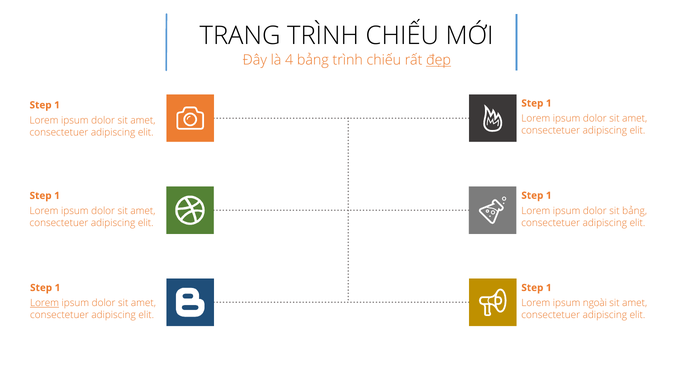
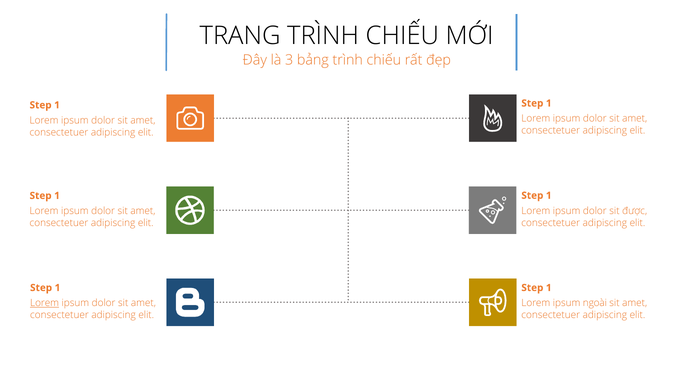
4: 4 -> 3
đẹp underline: present -> none
sit bảng: bảng -> được
